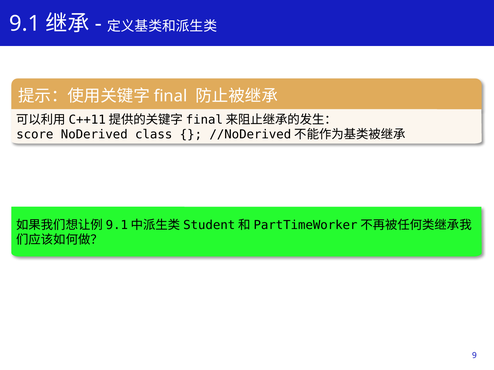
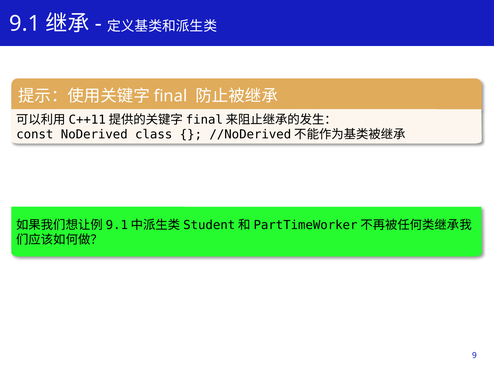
score: score -> const
